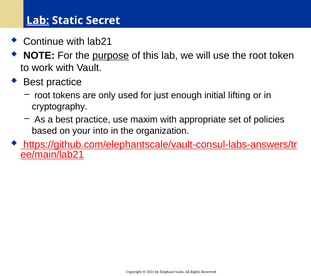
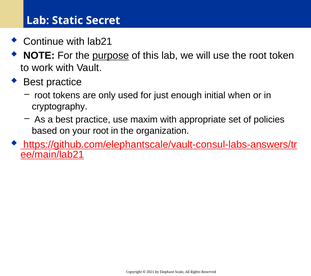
Lab at (38, 20) underline: present -> none
lifting: lifting -> when
your into: into -> root
